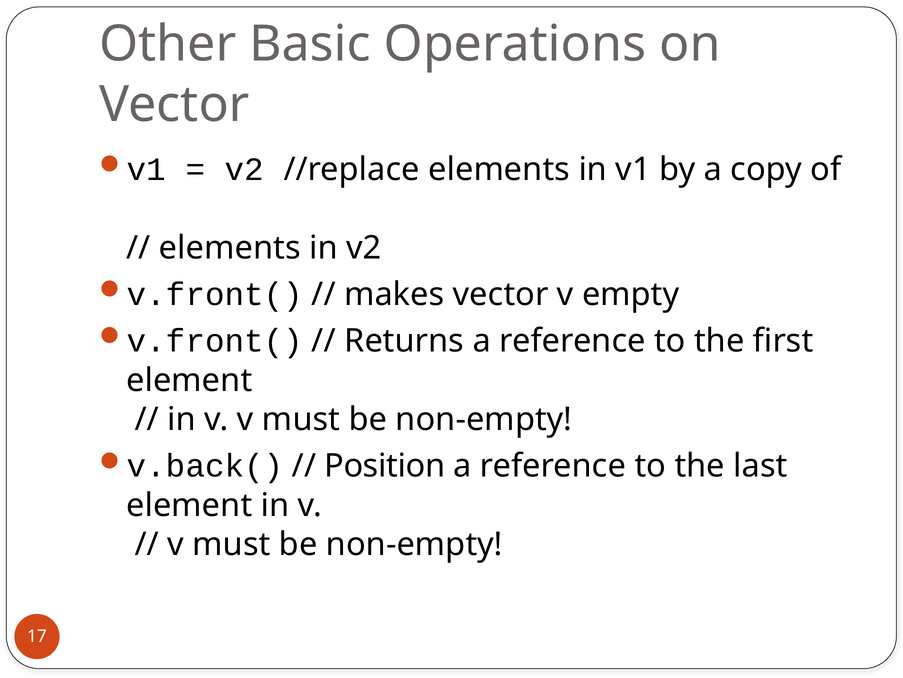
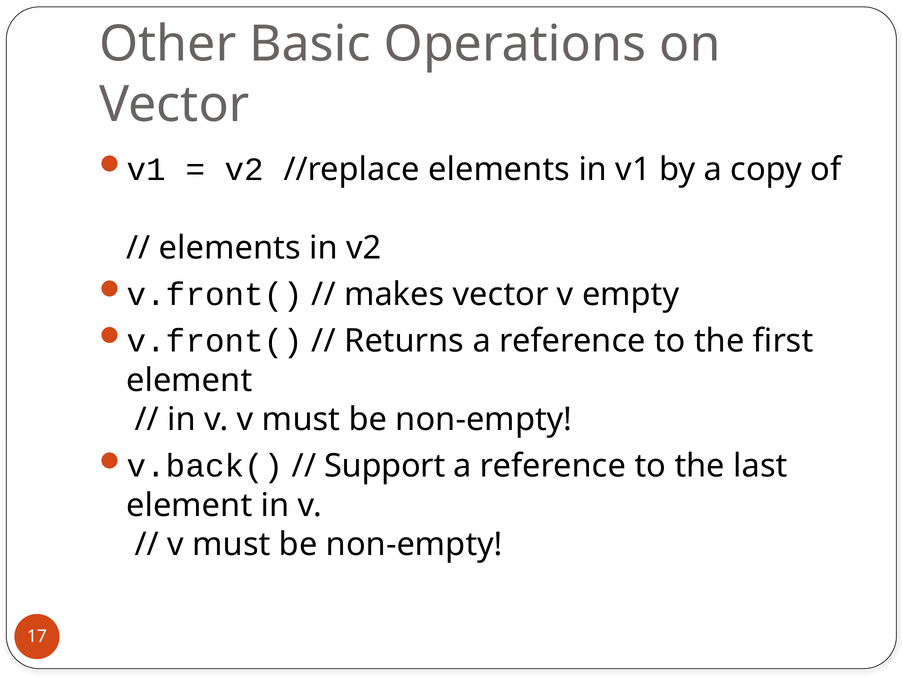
Position: Position -> Support
